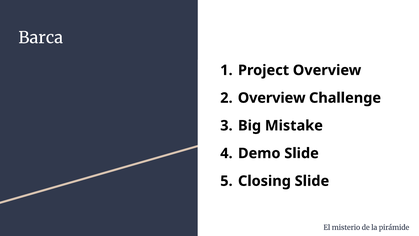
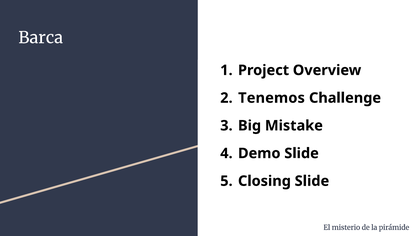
Overview at (272, 98): Overview -> Tenemos
